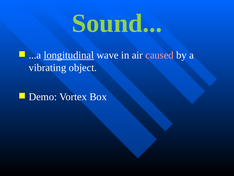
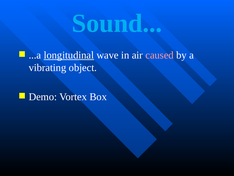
Sound colour: light green -> light blue
